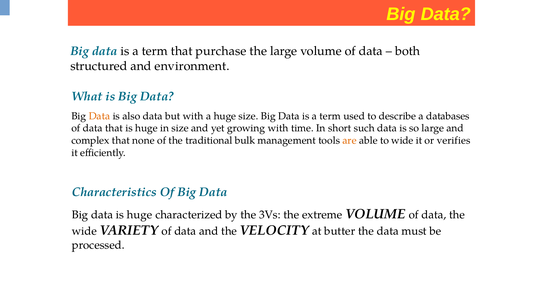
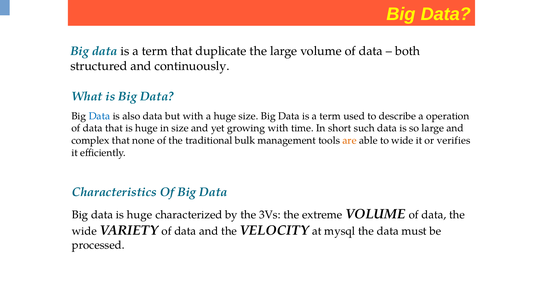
purchase: purchase -> duplicate
environment: environment -> continuously
Data at (99, 116) colour: orange -> blue
databases: databases -> operation
butter: butter -> mysql
